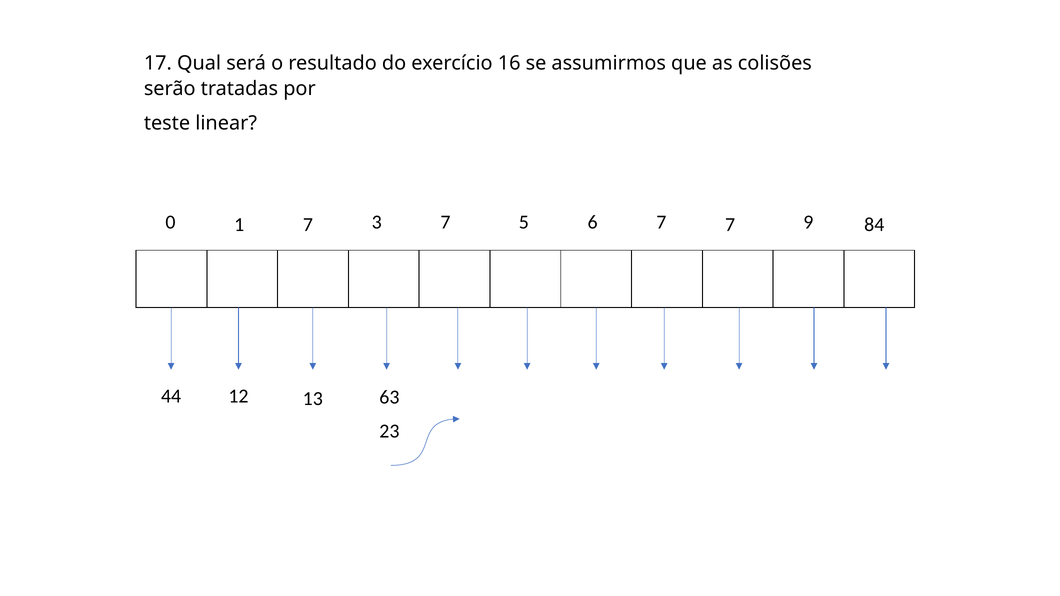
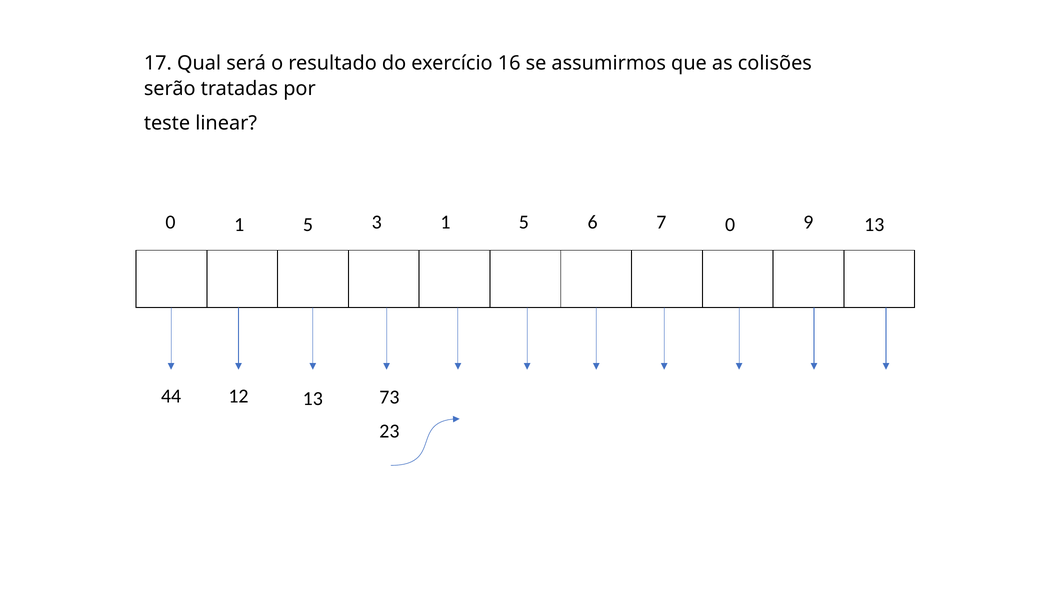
0 1 7: 7 -> 5
3 7: 7 -> 1
7 7: 7 -> 0
9 84: 84 -> 13
63: 63 -> 73
